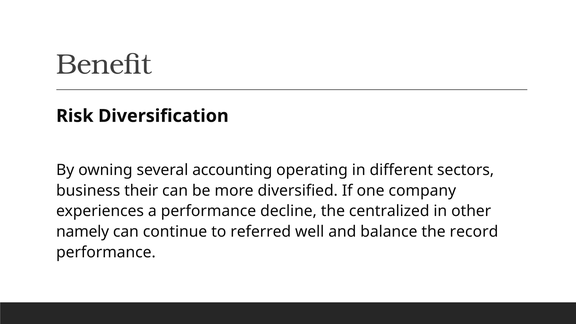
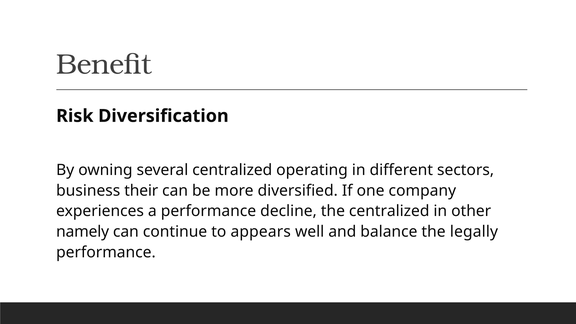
several accounting: accounting -> centralized
referred: referred -> appears
record: record -> legally
